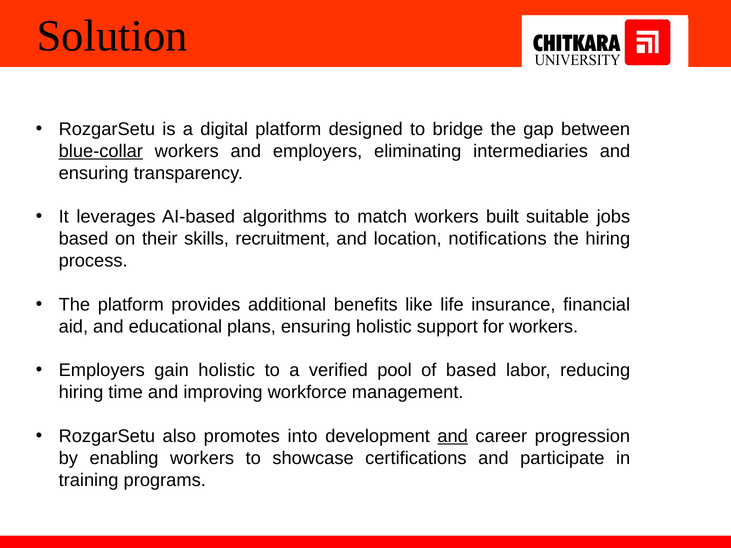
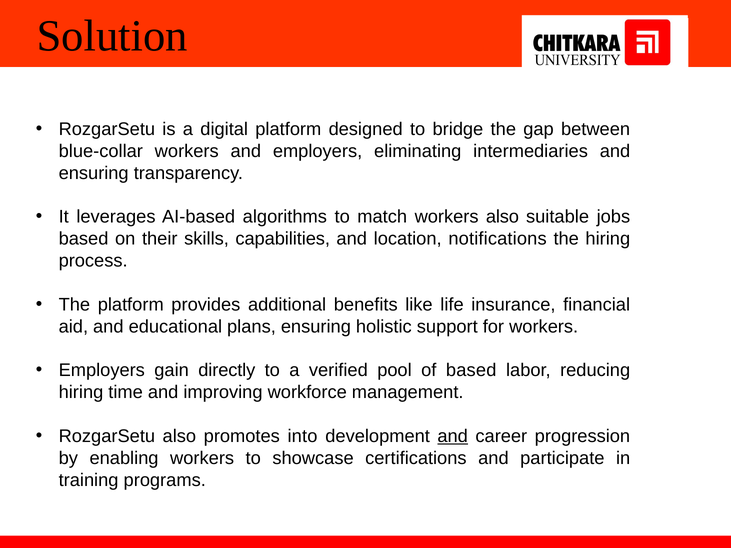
blue-collar underline: present -> none
workers built: built -> also
recruitment: recruitment -> capabilities
gain holistic: holistic -> directly
